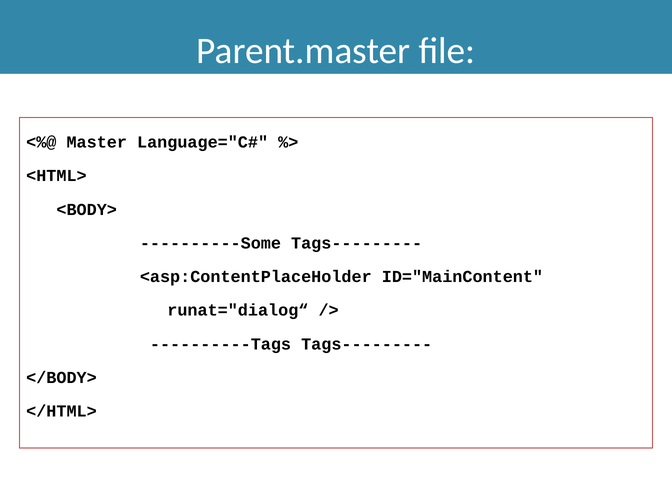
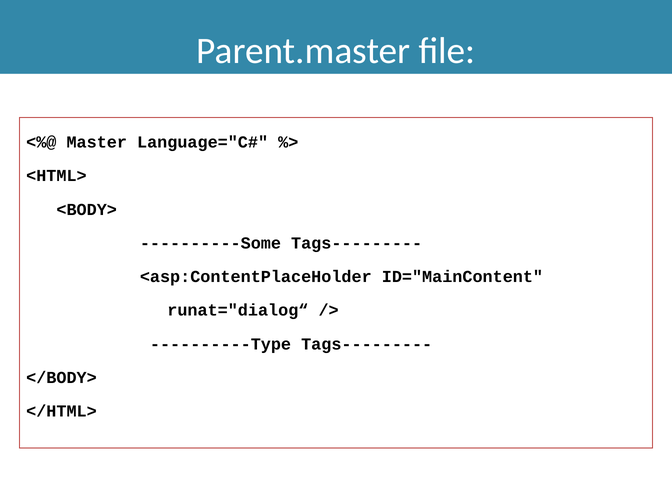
----------Tags: ----------Tags -> ----------Type
